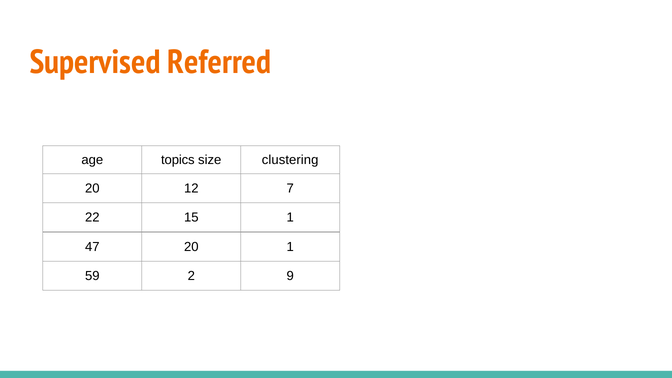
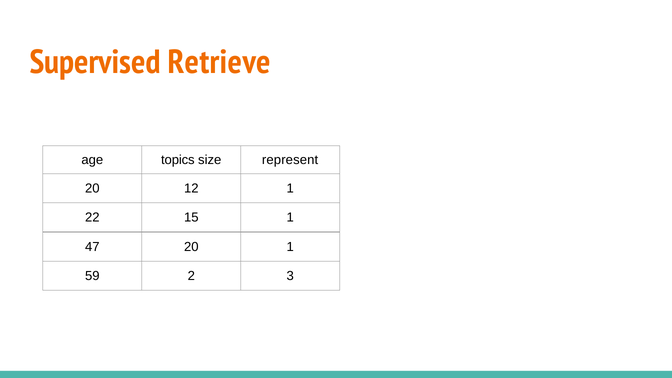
Referred: Referred -> Retrieve
clustering: clustering -> represent
12 7: 7 -> 1
9: 9 -> 3
